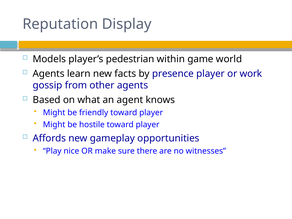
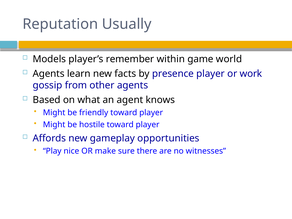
Display: Display -> Usually
pedestrian: pedestrian -> remember
